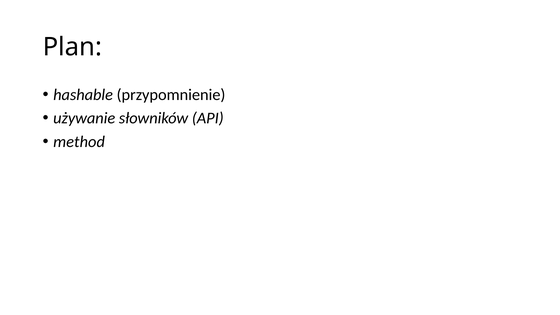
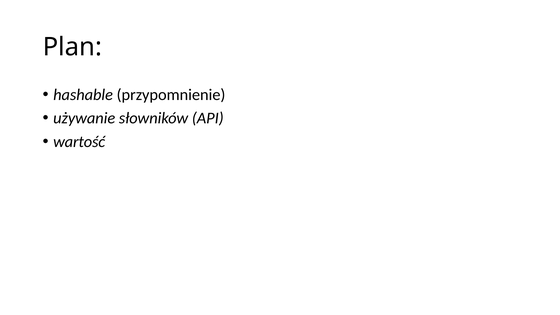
method: method -> wartość
